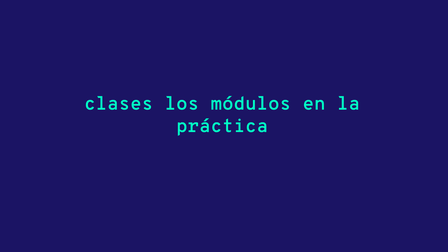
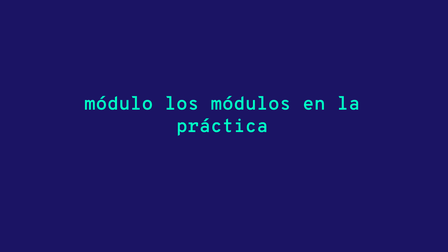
clases: clases -> módulo
